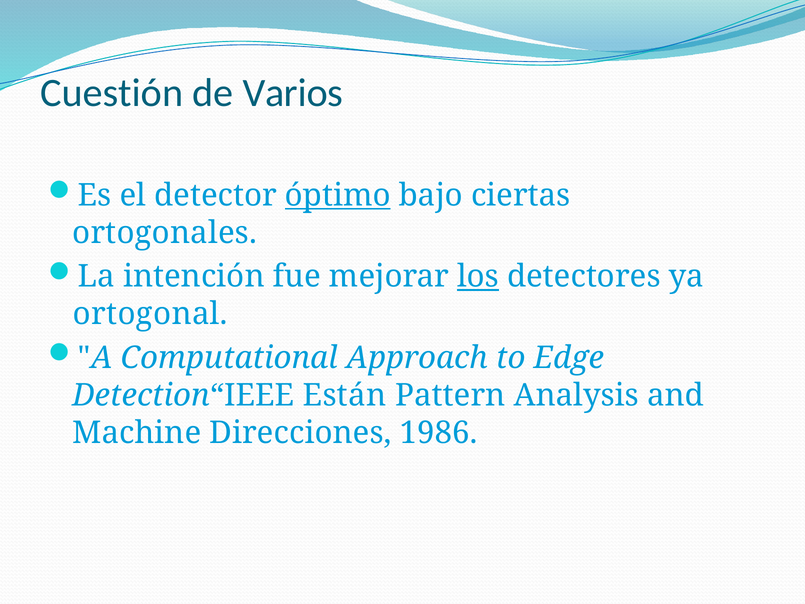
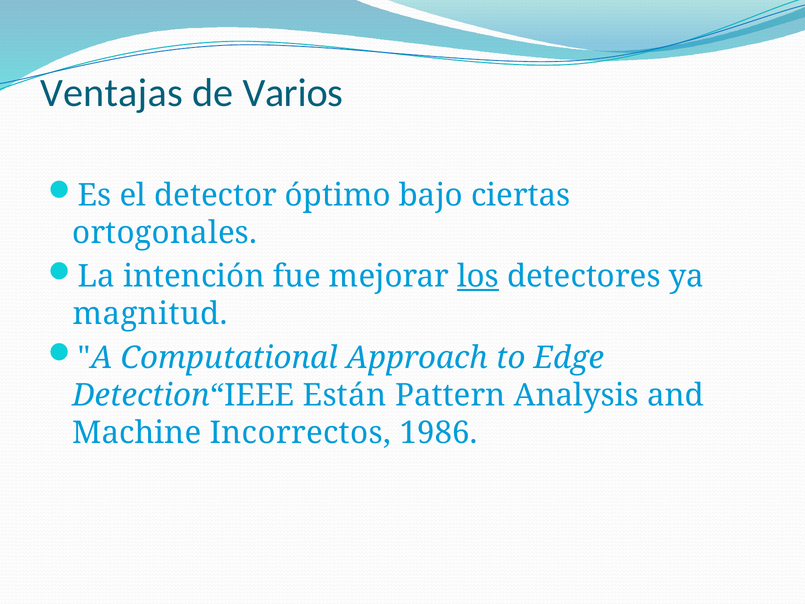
Cuestión: Cuestión -> Ventajas
óptimo underline: present -> none
ortogonal: ortogonal -> magnitud
Direcciones: Direcciones -> Incorrectos
